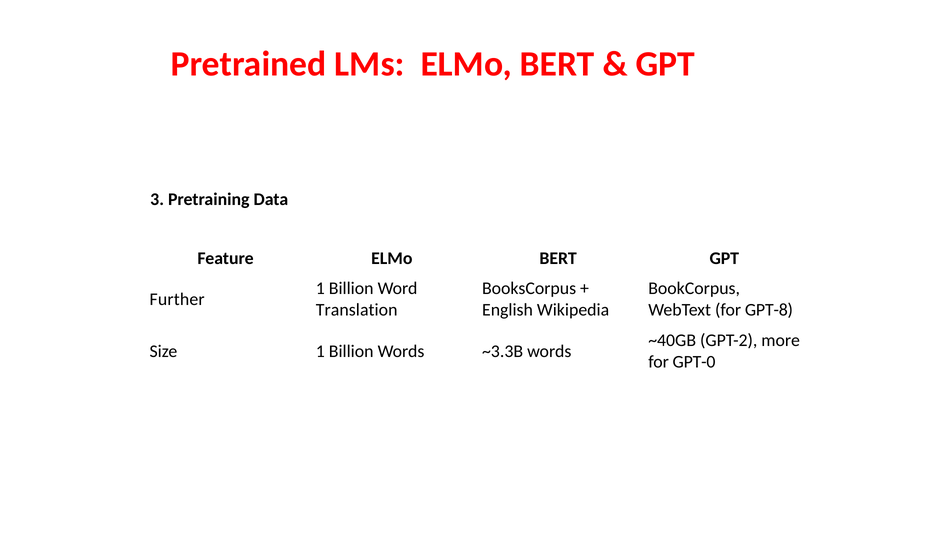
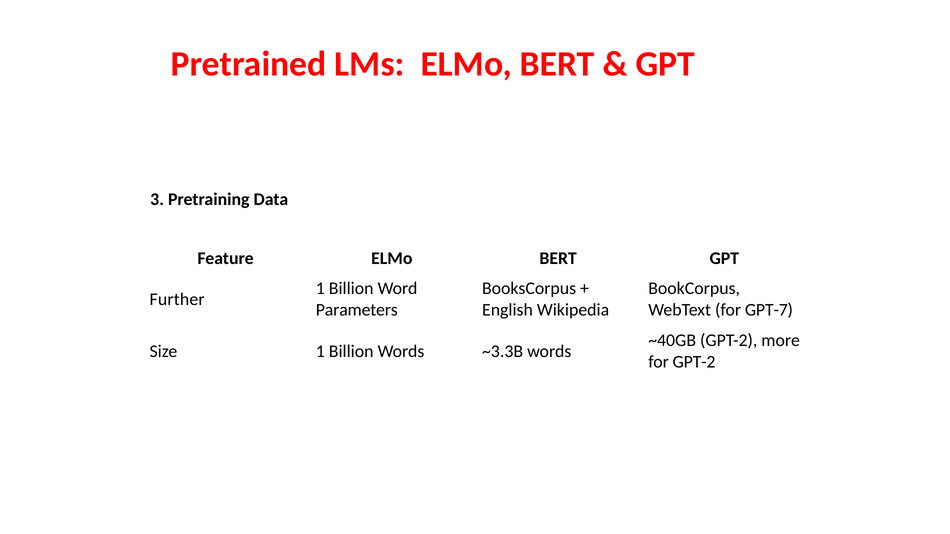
Translation: Translation -> Parameters
GPT-8: GPT-8 -> GPT-7
for GPT-0: GPT-0 -> GPT-2
